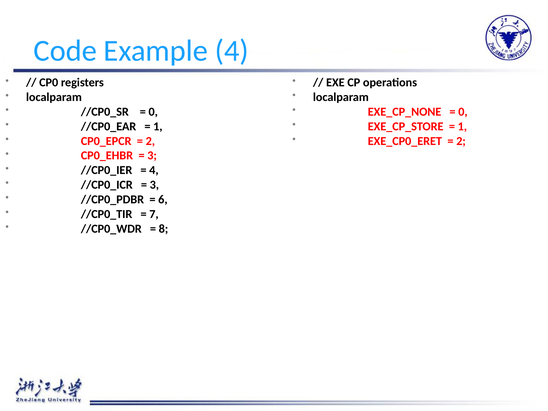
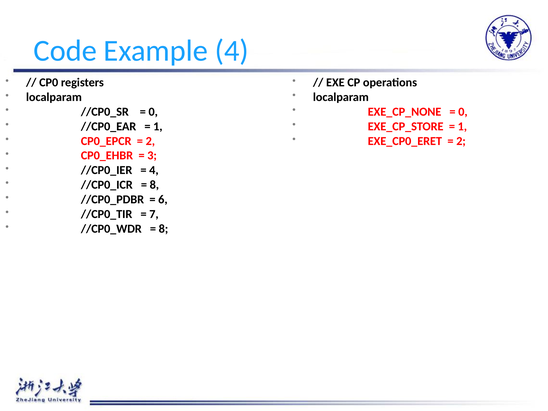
3 at (154, 185): 3 -> 8
